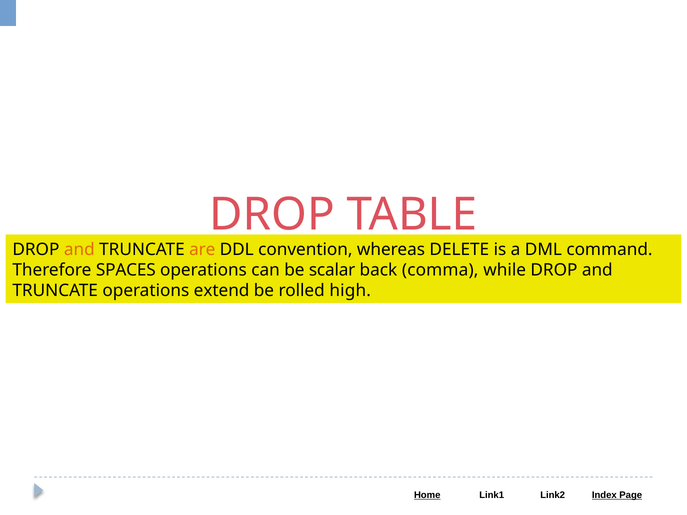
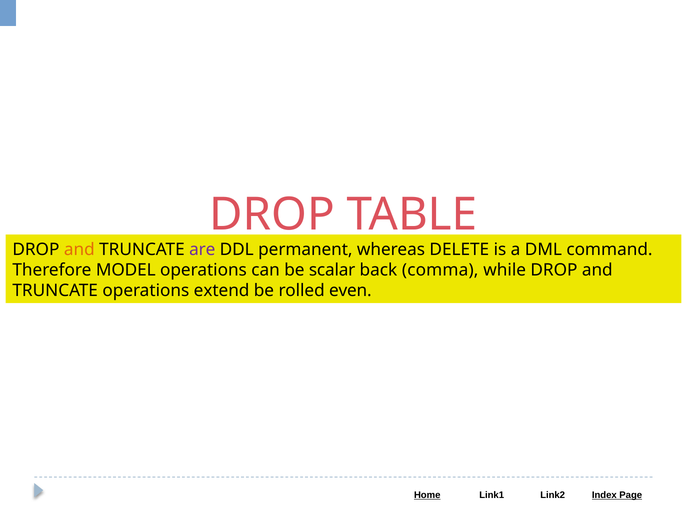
are colour: orange -> purple
convention: convention -> permanent
SPACES: SPACES -> MODEL
high: high -> even
